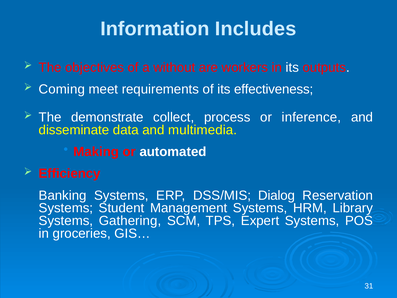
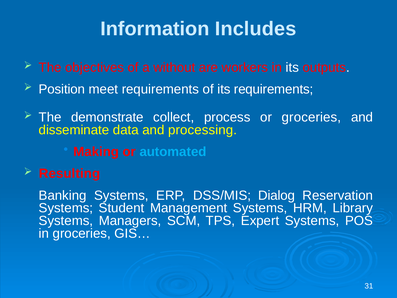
Coming: Coming -> Position
its effectiveness: effectiveness -> requirements
or inference: inference -> groceries
multimedia: multimedia -> processing
automated colour: white -> light blue
Efficiency: Efficiency -> Resulting
Gathering: Gathering -> Managers
